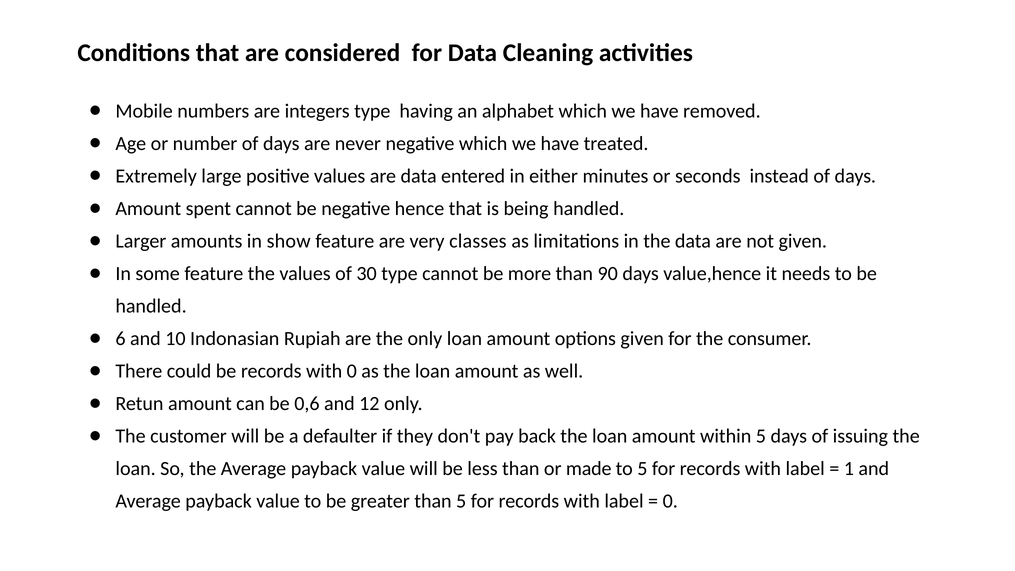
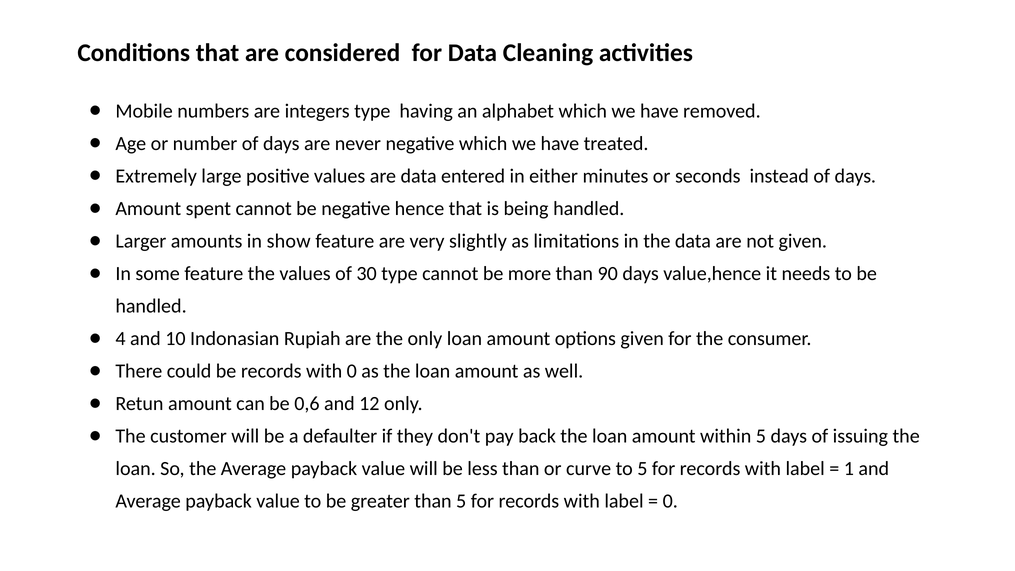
classes: classes -> slightly
6: 6 -> 4
made: made -> curve
